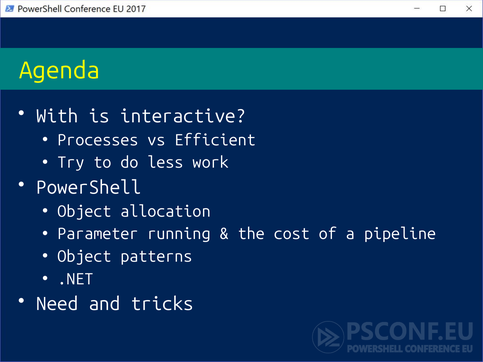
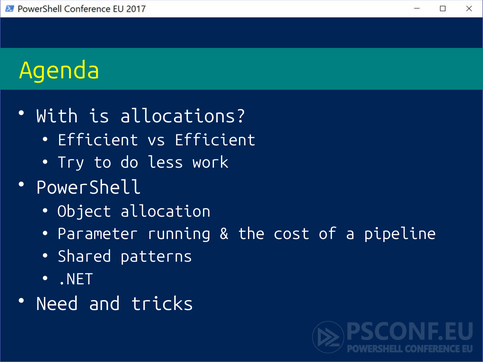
interactive: interactive -> allocations
Processes at (98, 140): Processes -> Efficient
Object at (84, 257): Object -> Shared
